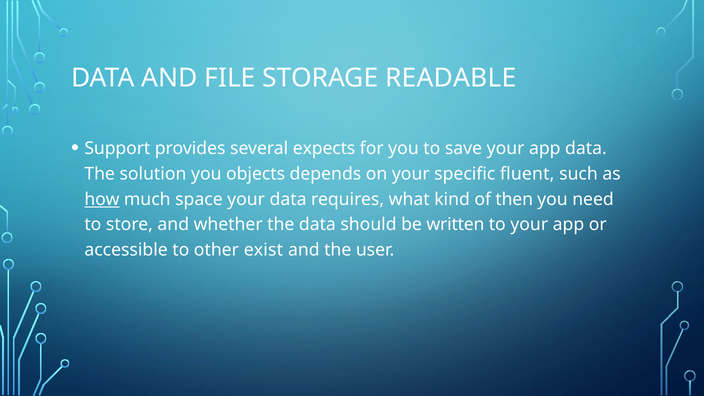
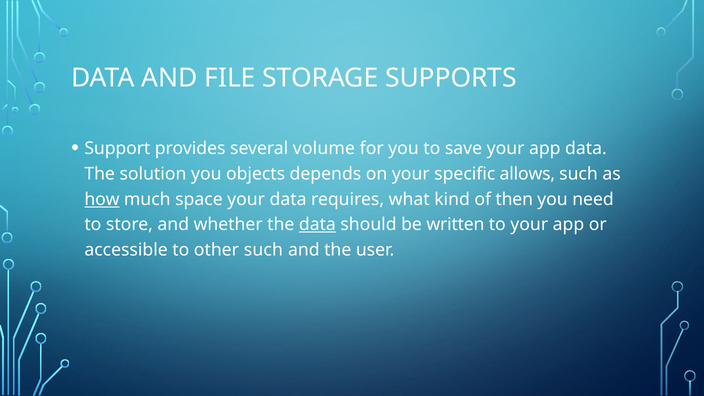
READABLE: READABLE -> SUPPORTS
expects: expects -> volume
fluent: fluent -> allows
data at (317, 225) underline: none -> present
other exist: exist -> such
